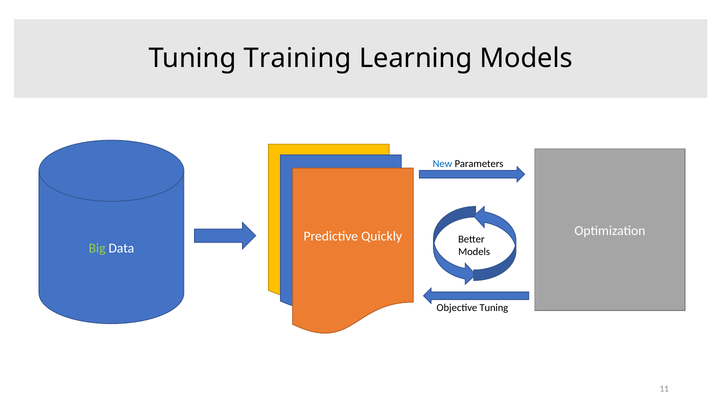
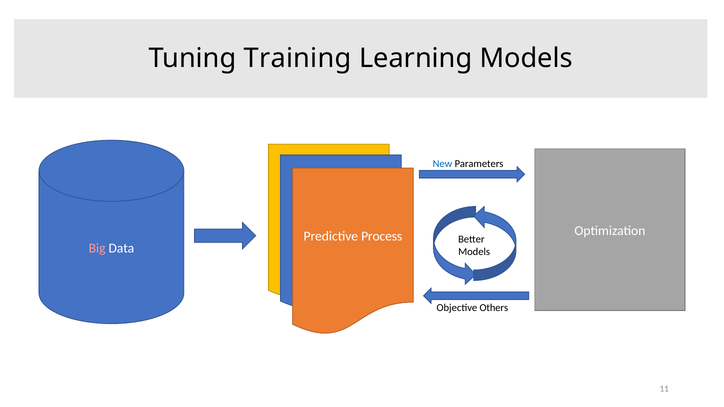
Quickly: Quickly -> Process
Big colour: light green -> pink
Objective Tuning: Tuning -> Others
